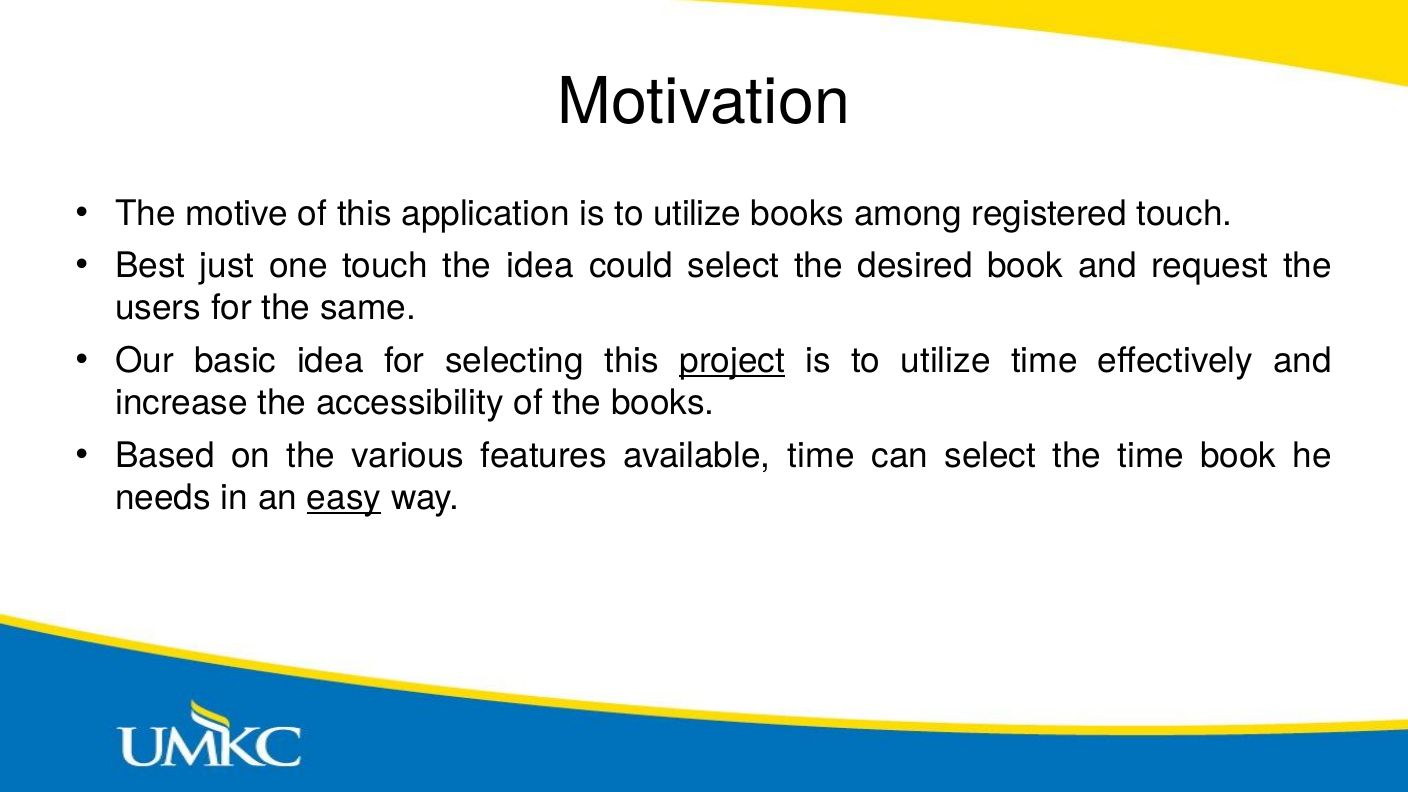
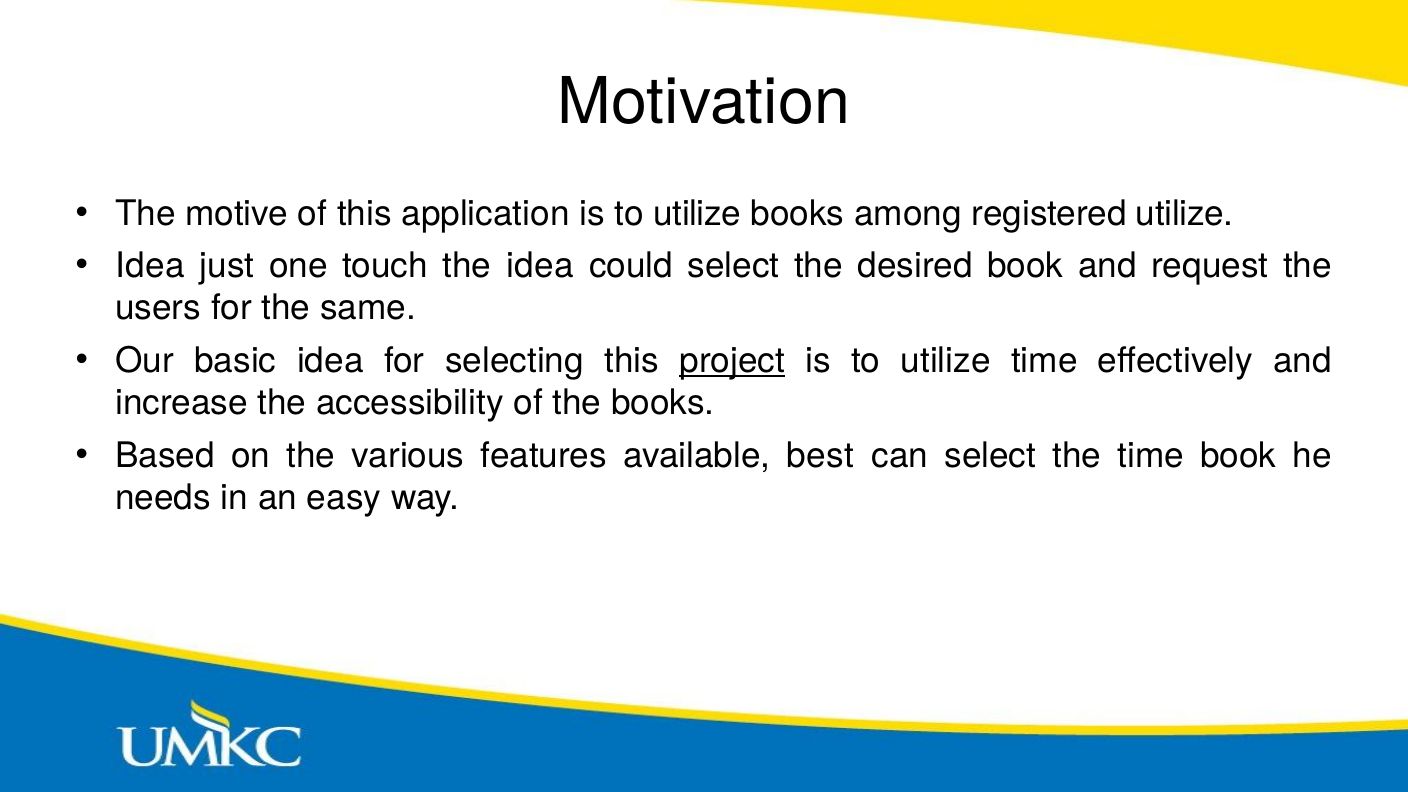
registered touch: touch -> utilize
Best at (150, 266): Best -> Idea
available time: time -> best
easy underline: present -> none
